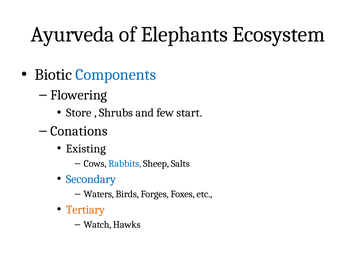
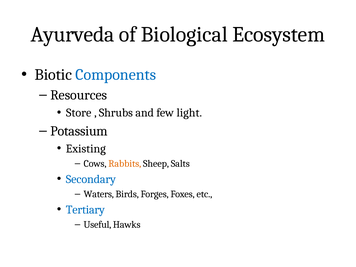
Elephants: Elephants -> Biological
Flowering: Flowering -> Resources
start: start -> light
Conations: Conations -> Potassium
Rabbits colour: blue -> orange
Tertiary colour: orange -> blue
Watch: Watch -> Useful
